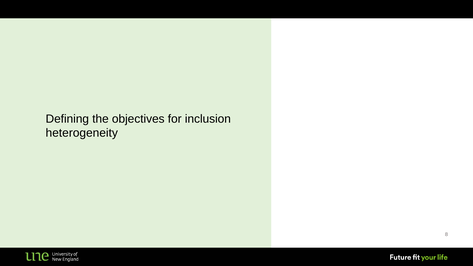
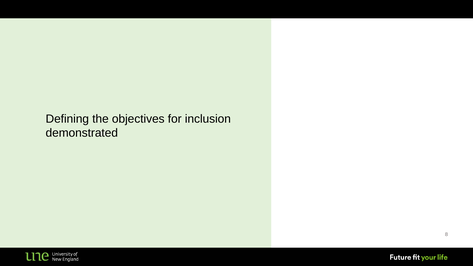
heterogeneity: heterogeneity -> demonstrated
